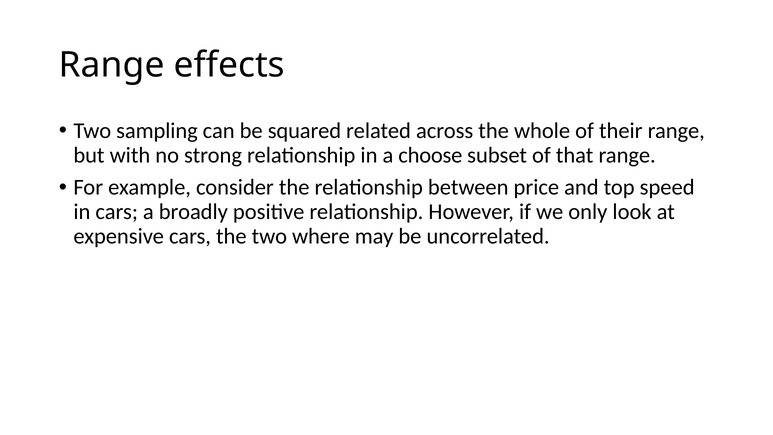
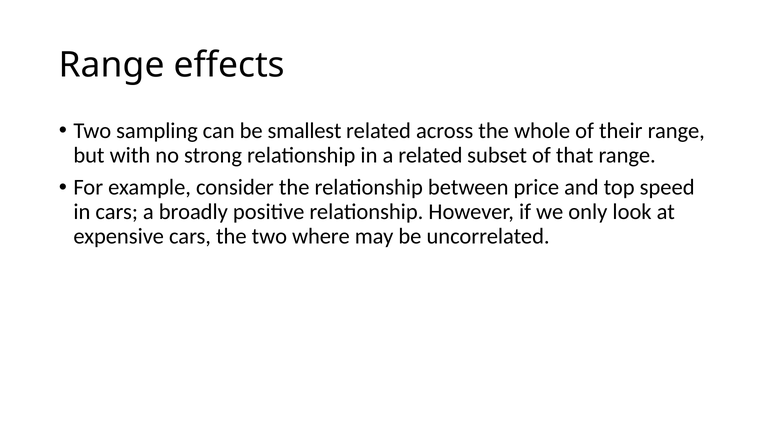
squared: squared -> smallest
a choose: choose -> related
